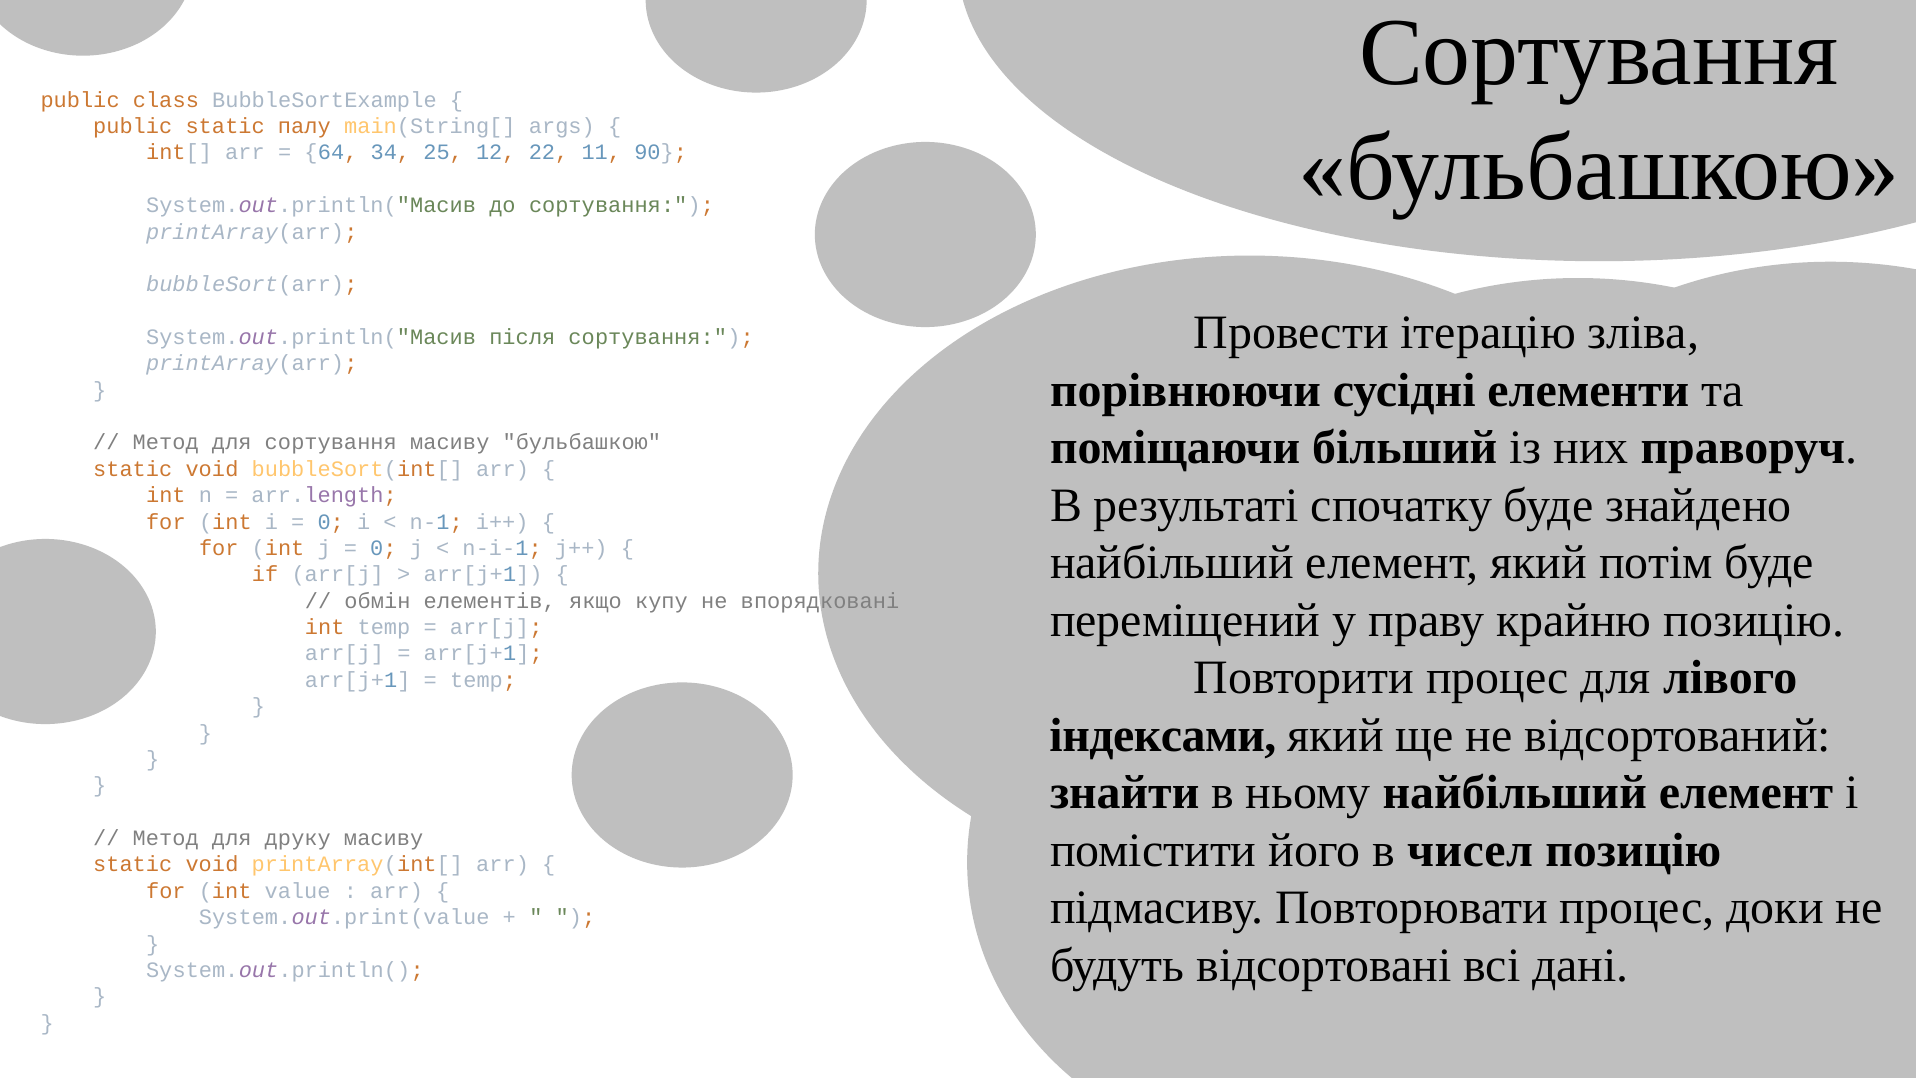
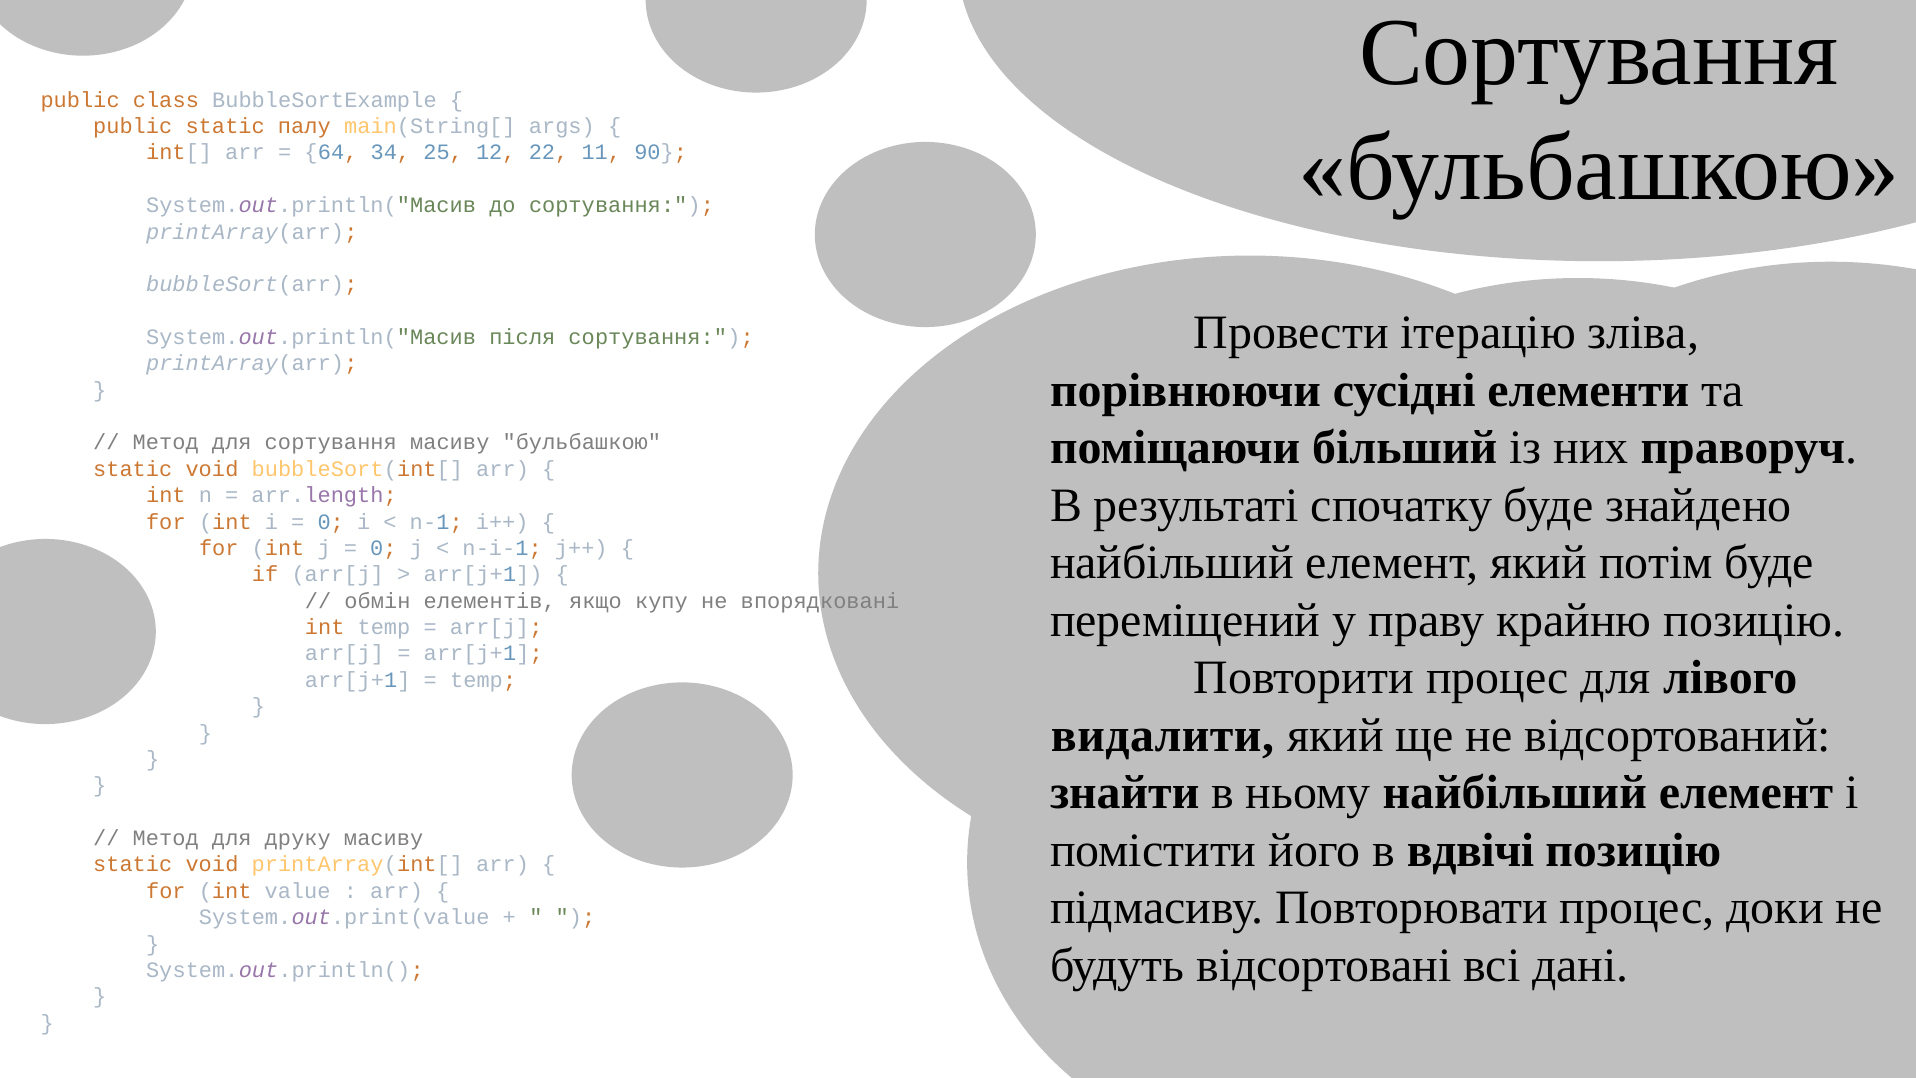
індексами: індексами -> видалити
чисел: чисел -> вдвічі
